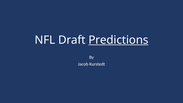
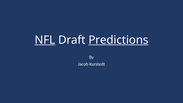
NFL underline: none -> present
